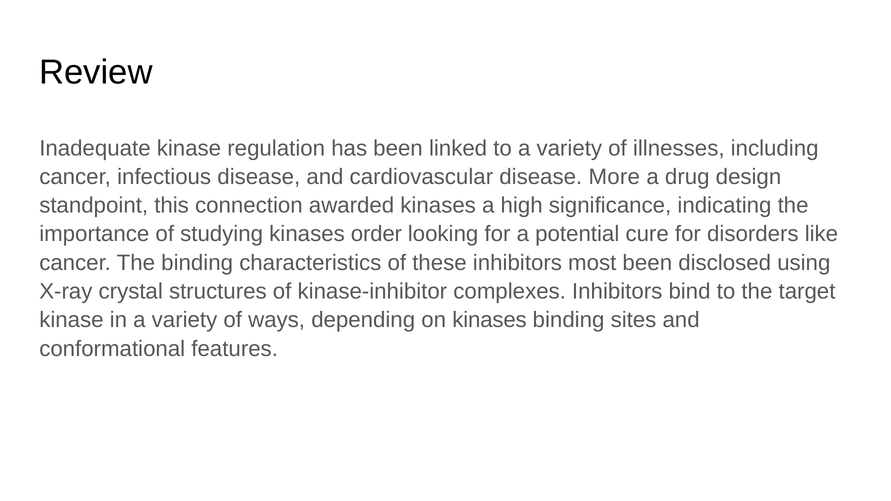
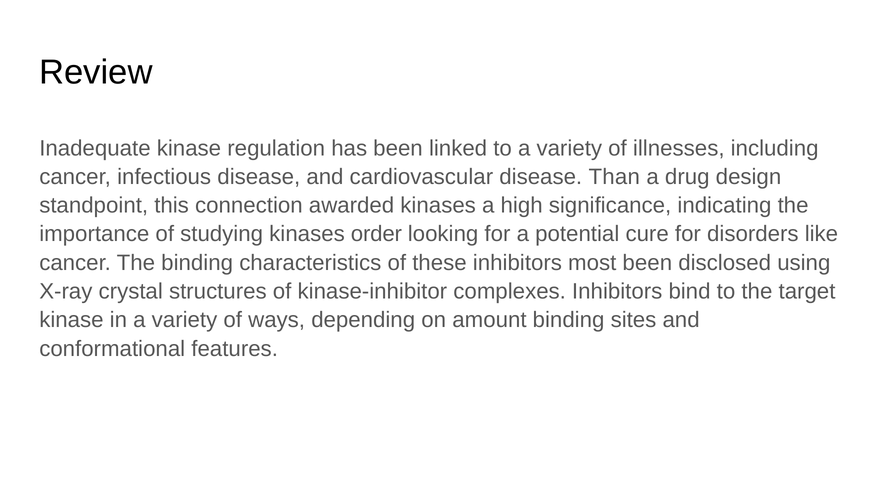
More: More -> Than
on kinases: kinases -> amount
